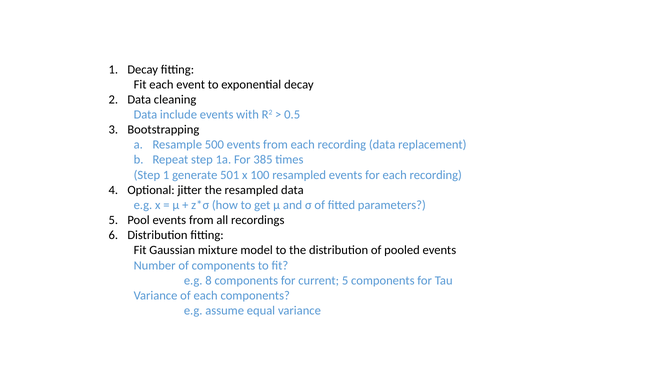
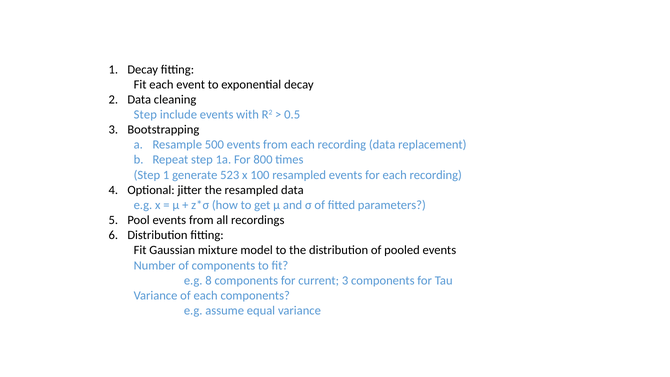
Data at (145, 115): Data -> Step
385: 385 -> 800
501: 501 -> 523
current 5: 5 -> 3
